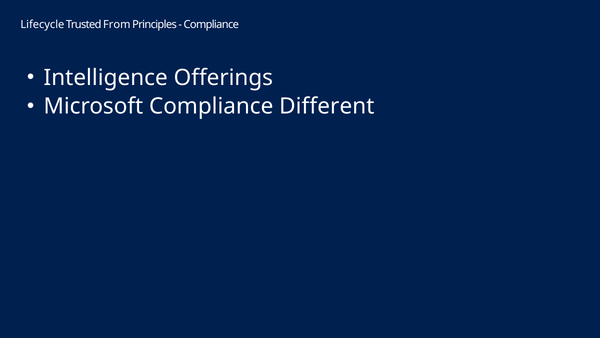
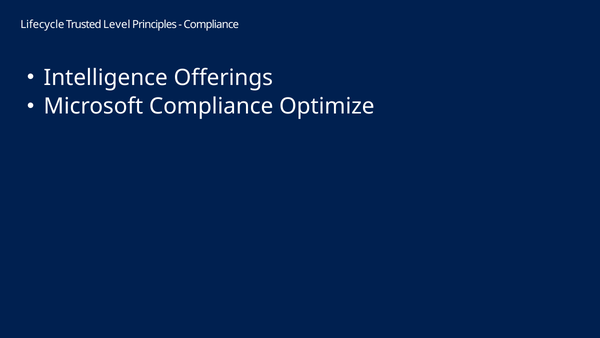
From: From -> Level
Different: Different -> Optimize
